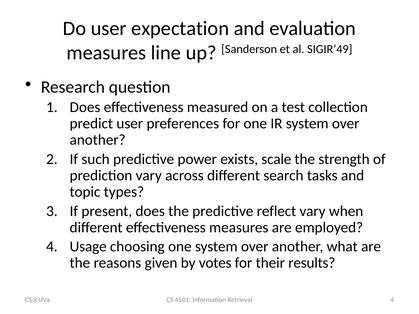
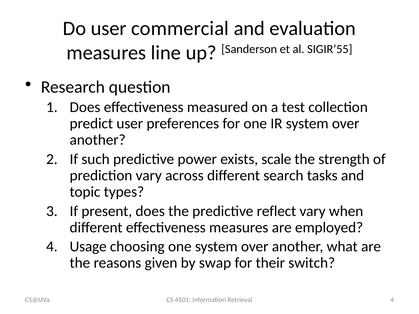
expectation: expectation -> commercial
SIGIR’49: SIGIR’49 -> SIGIR’55
votes: votes -> swap
results: results -> switch
